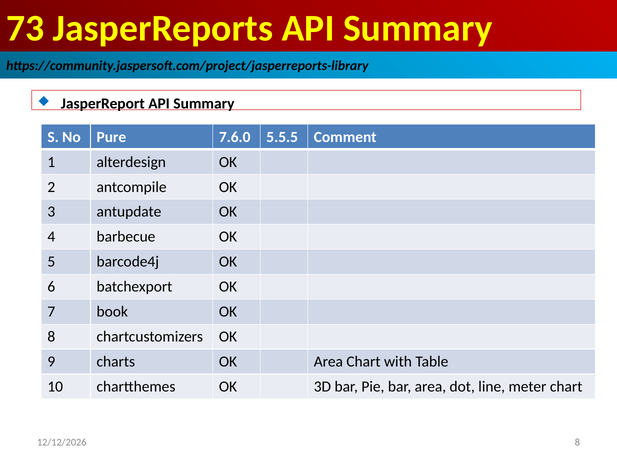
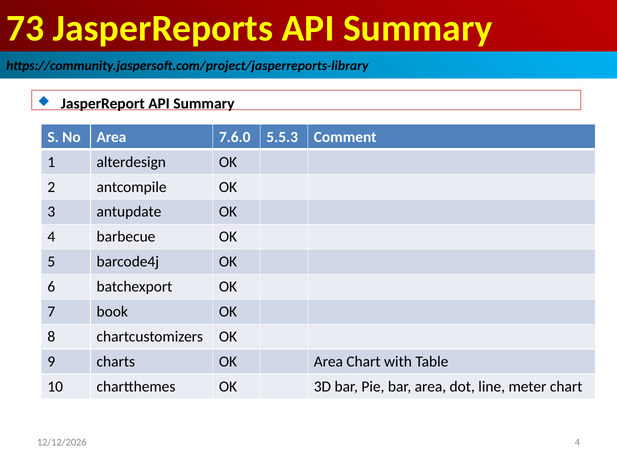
No Pure: Pure -> Area
5.5.5: 5.5.5 -> 5.5.3
8 at (577, 443): 8 -> 4
